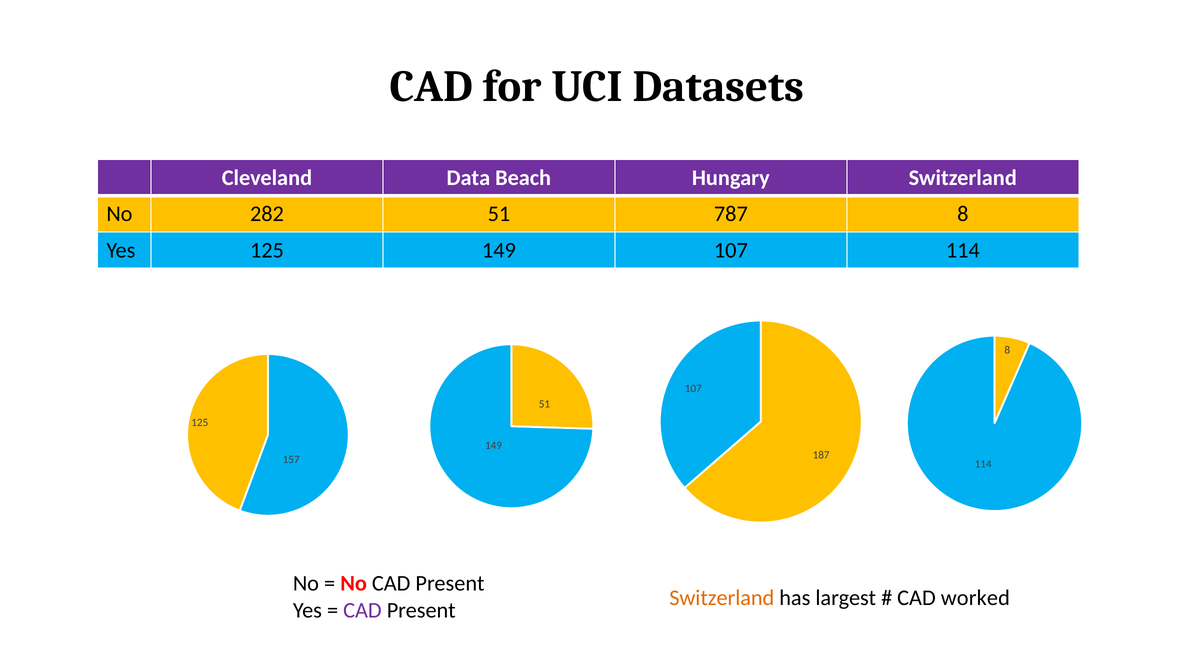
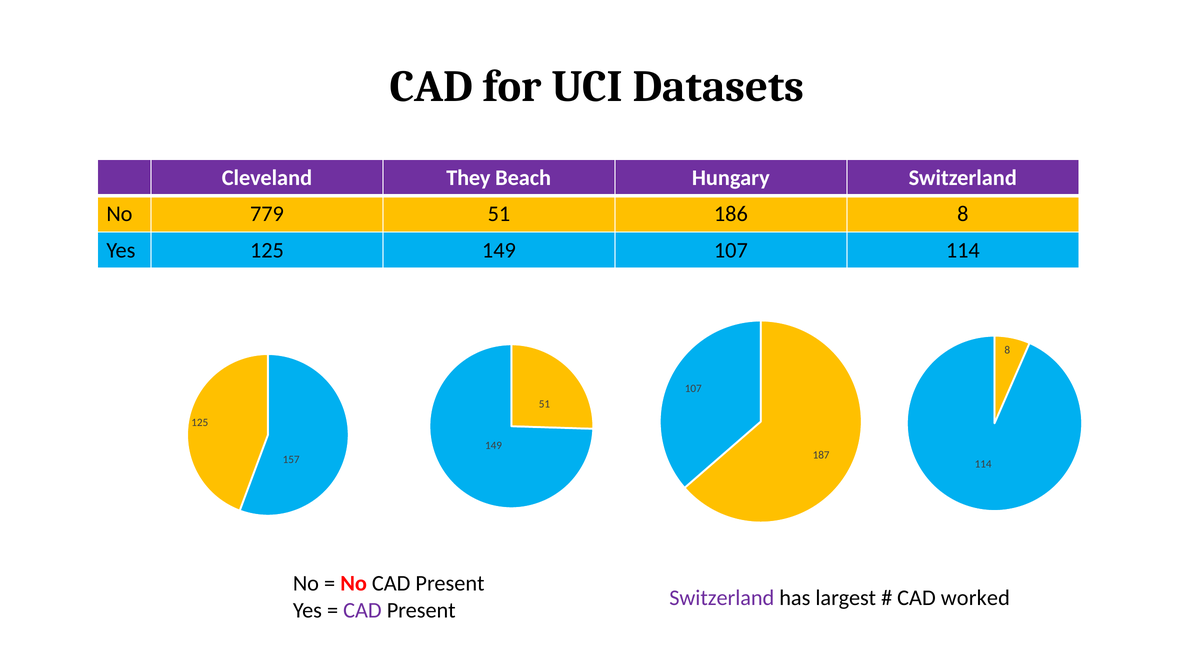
Data: Data -> They
282: 282 -> 779
787: 787 -> 186
Switzerland at (722, 598) colour: orange -> purple
